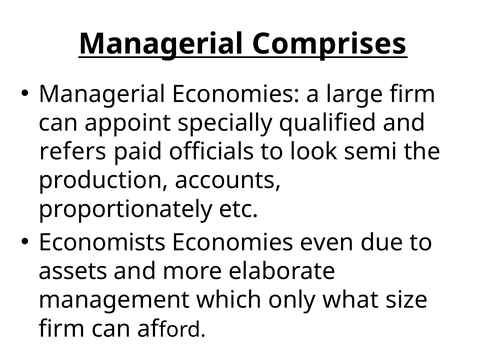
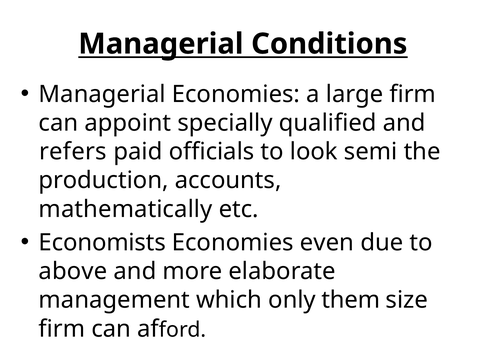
Comprises: Comprises -> Conditions
proportionately: proportionately -> mathematically
assets: assets -> above
what: what -> them
